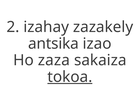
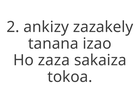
izahay: izahay -> ankizy
antsika: antsika -> tanana
tokoa underline: present -> none
